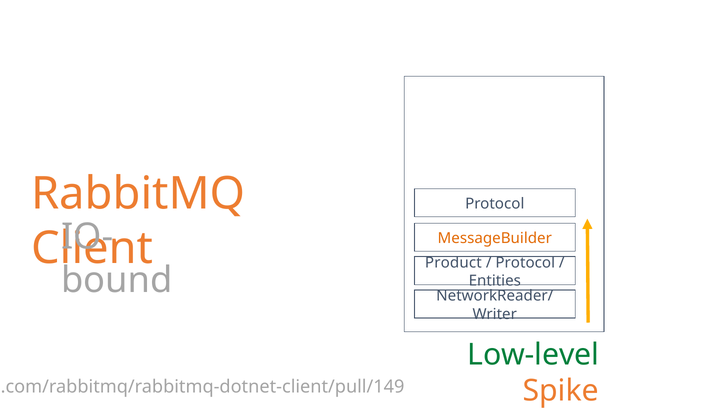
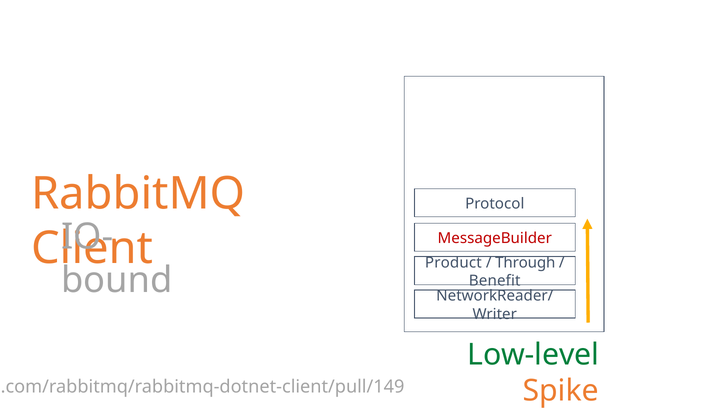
MessageBuilder colour: orange -> red
Protocol at (525, 263): Protocol -> Through
Entities: Entities -> Benefit
